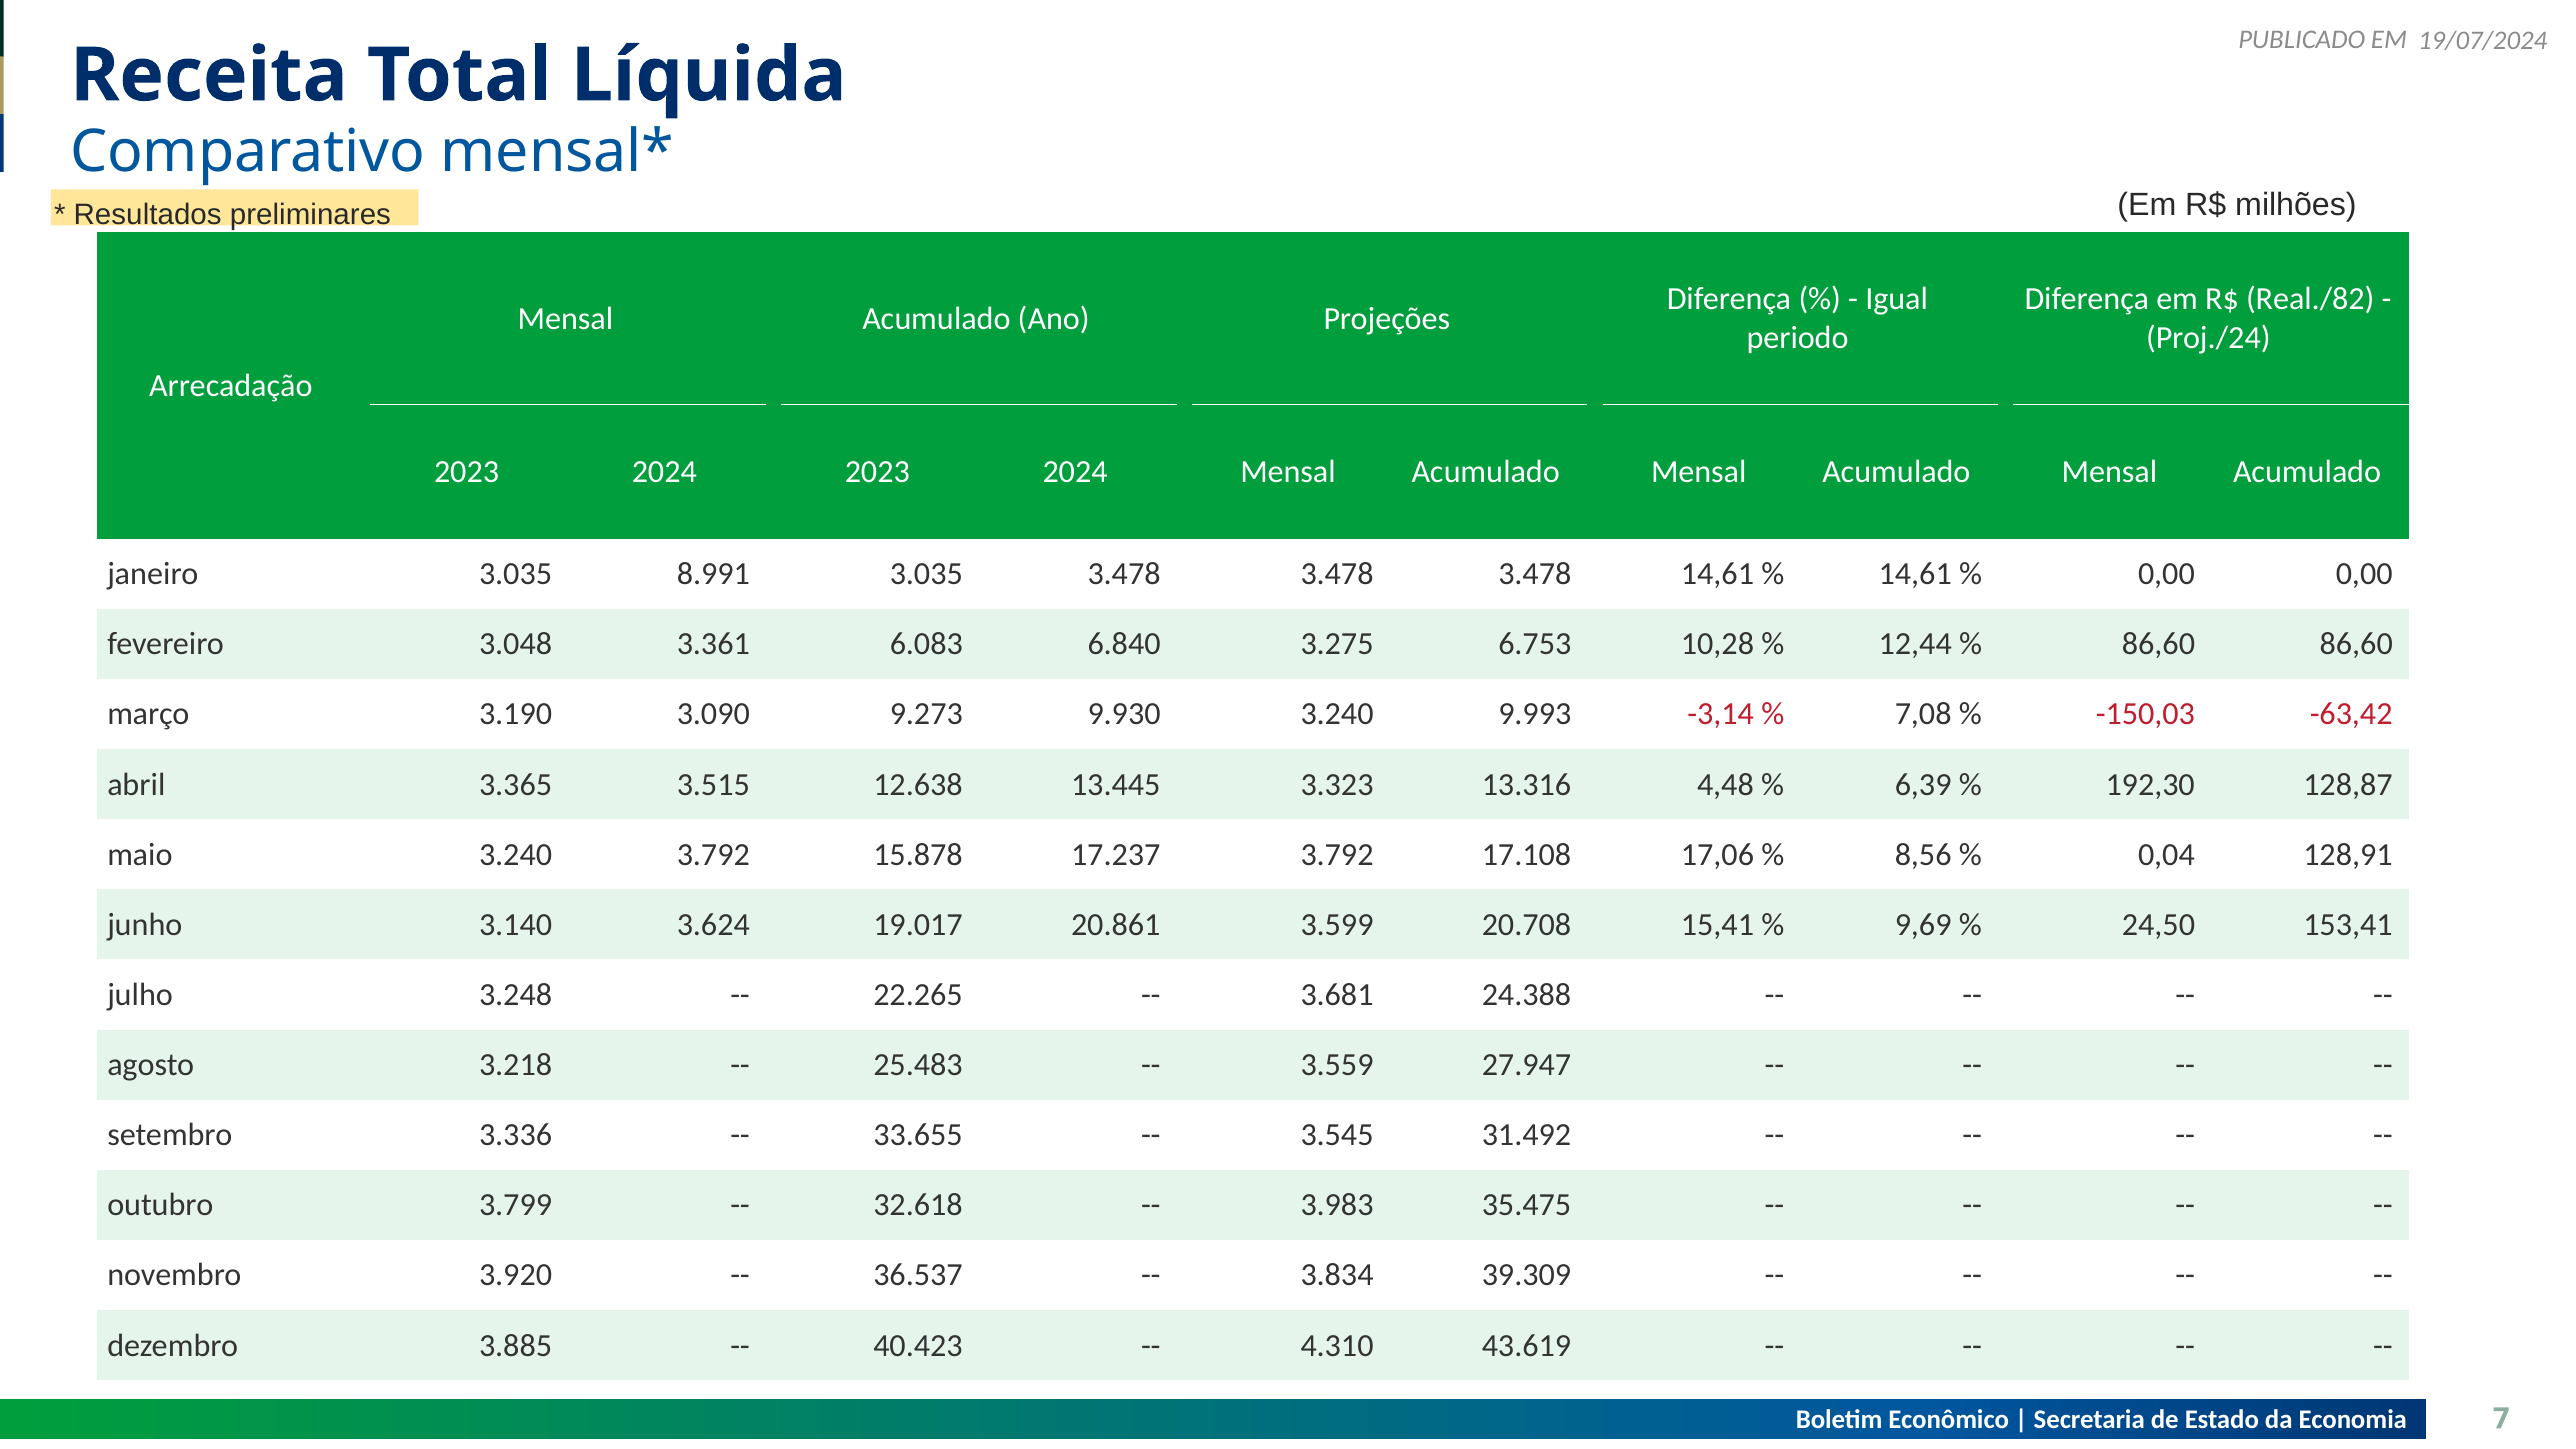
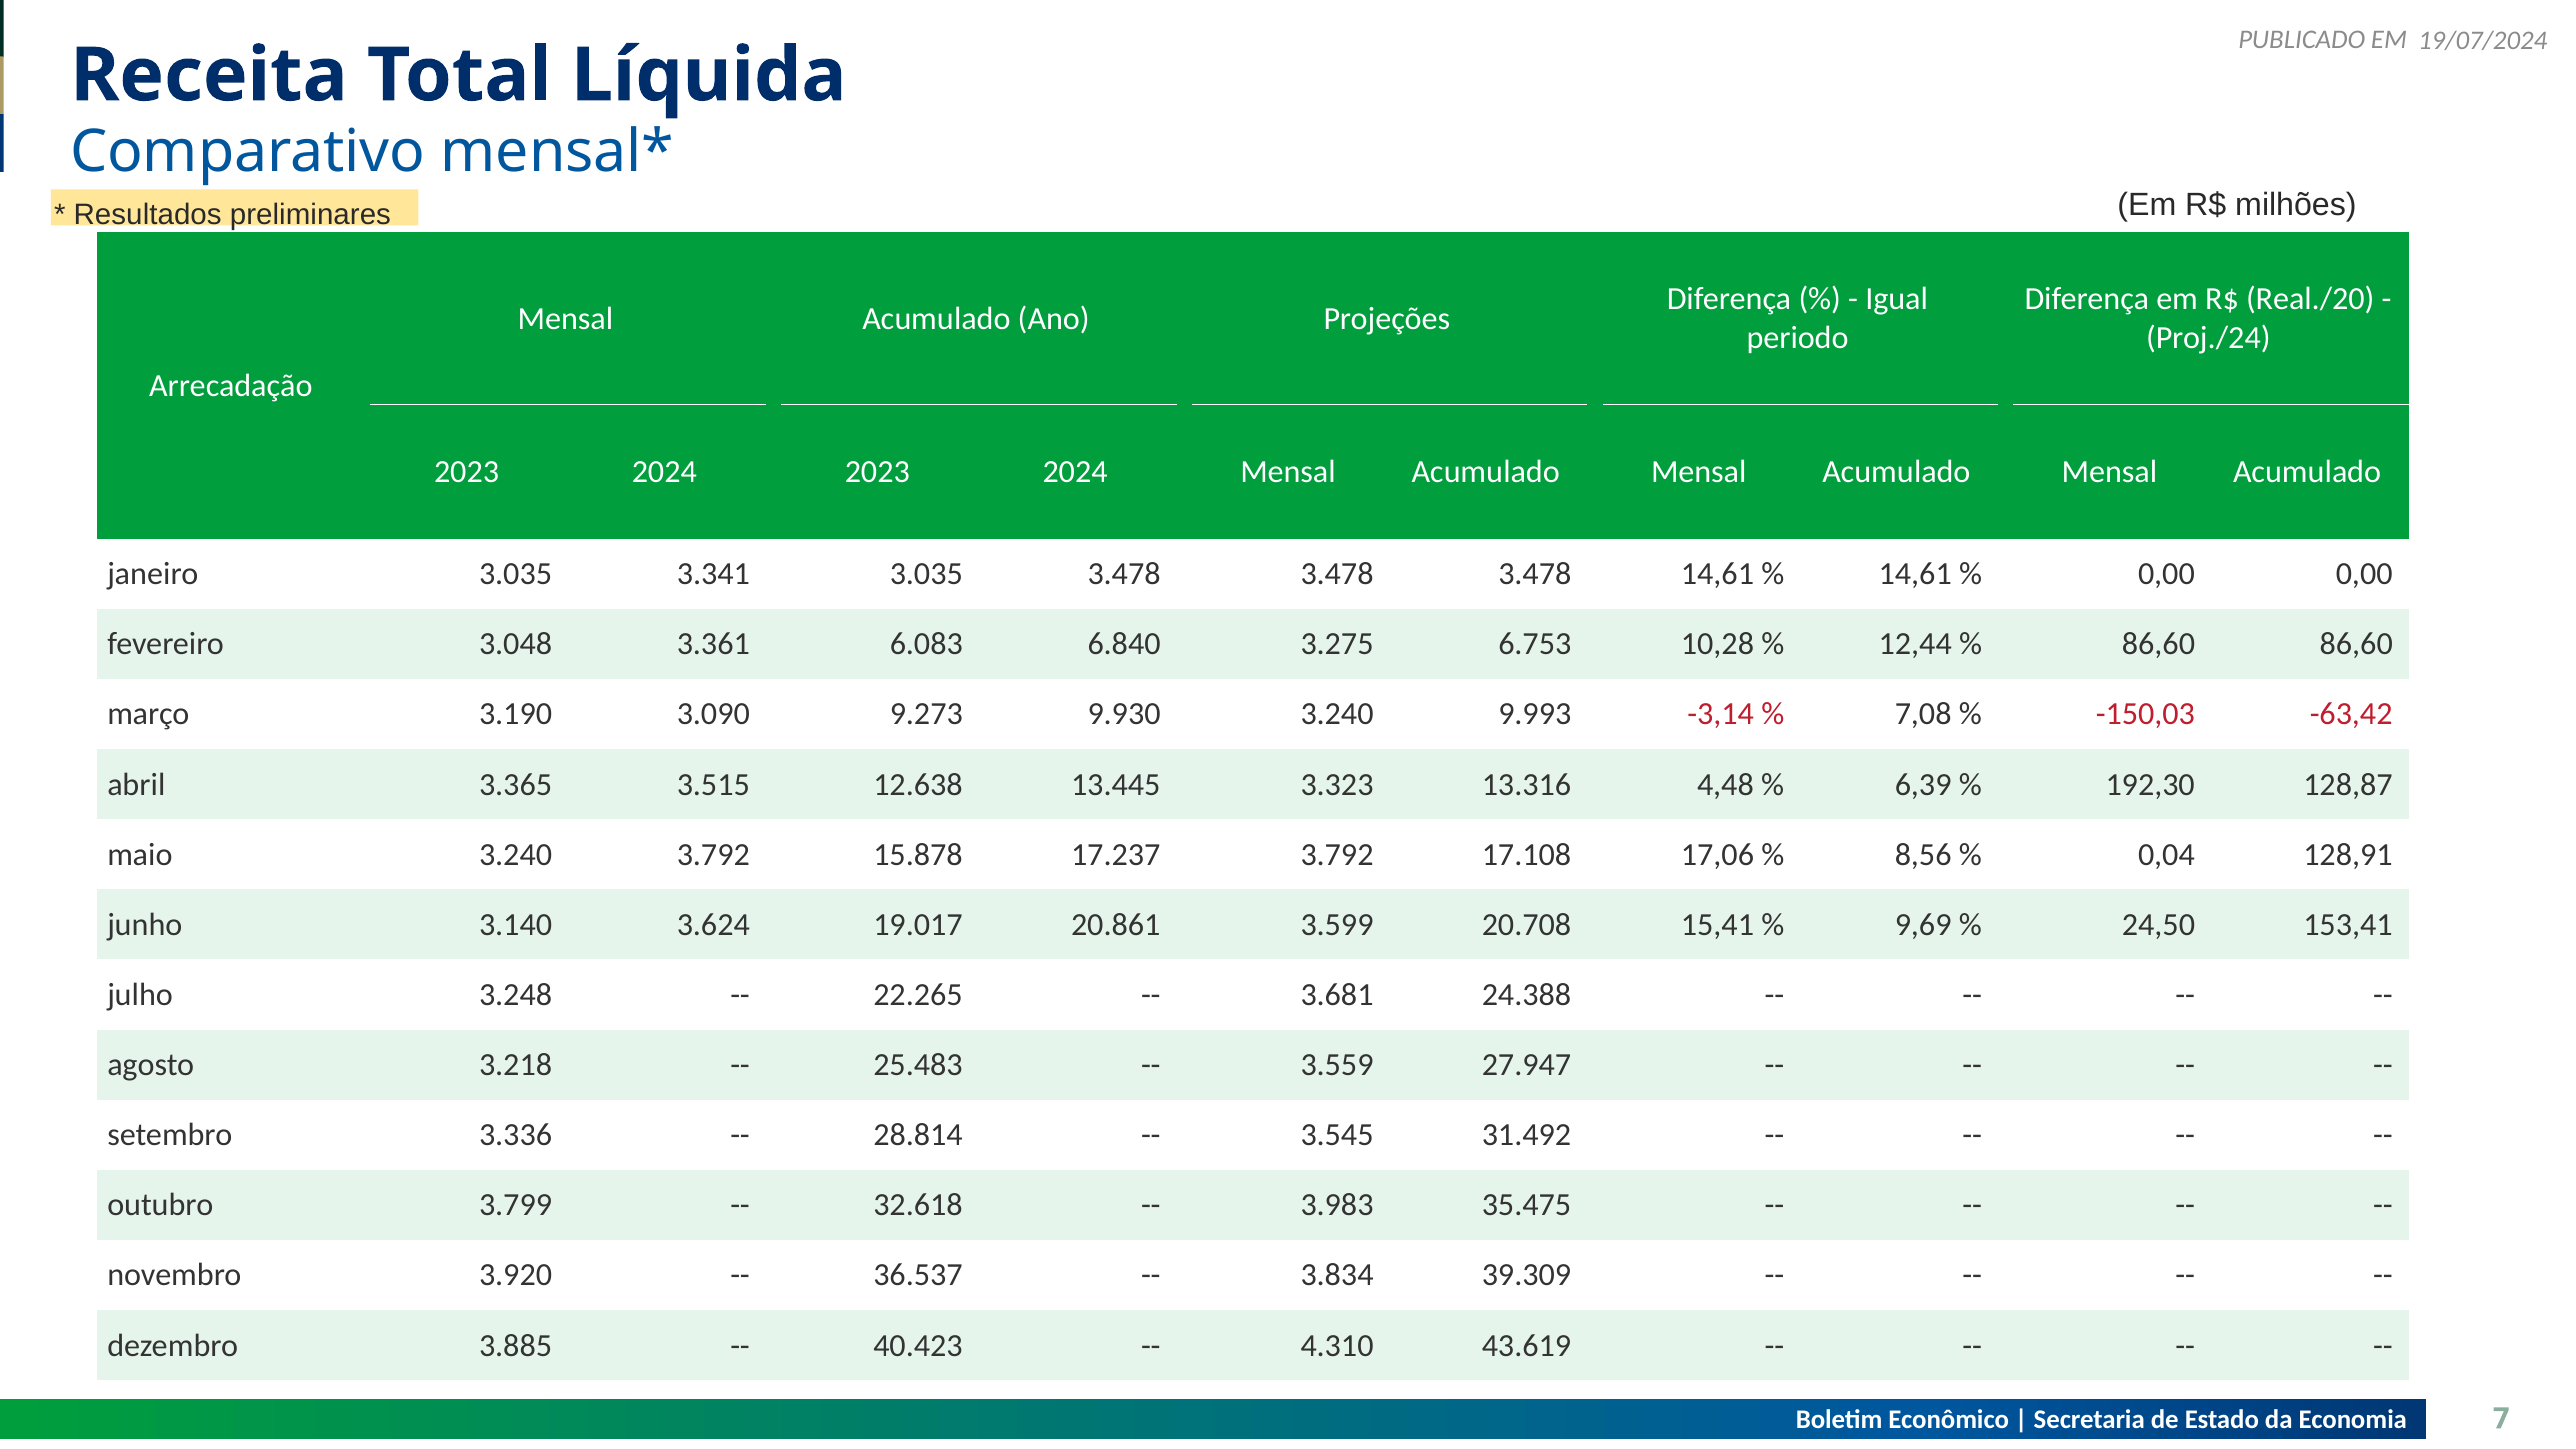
Real./82: Real./82 -> Real./20
8.991: 8.991 -> 3.341
33.655: 33.655 -> 28.814
